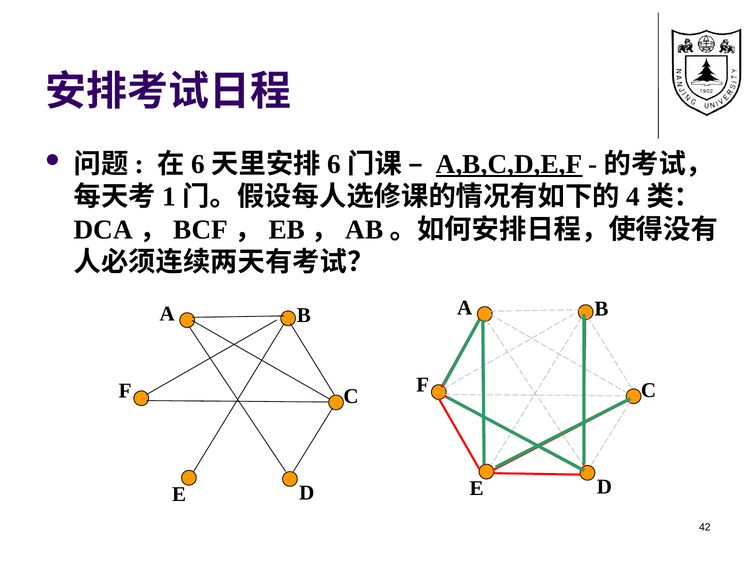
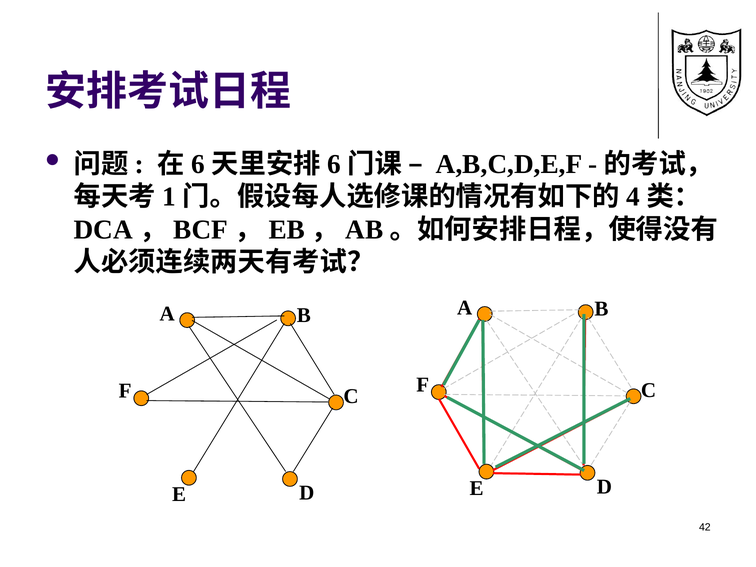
A,B,C,D,E,F underline: present -> none
